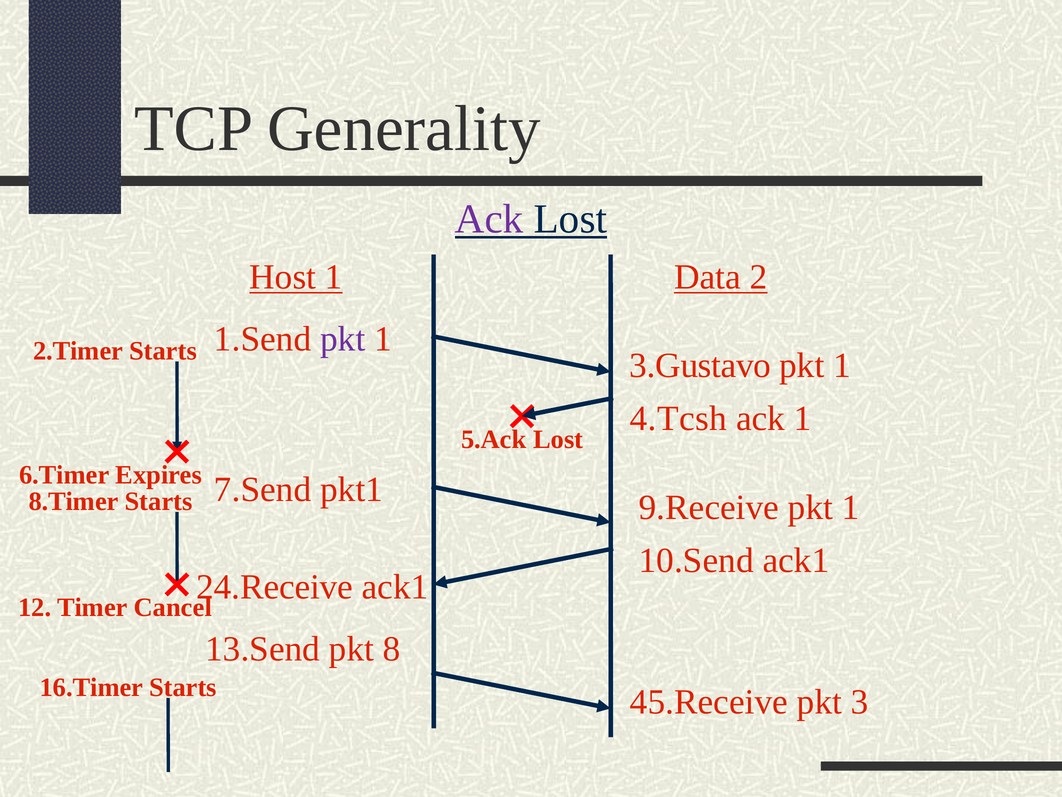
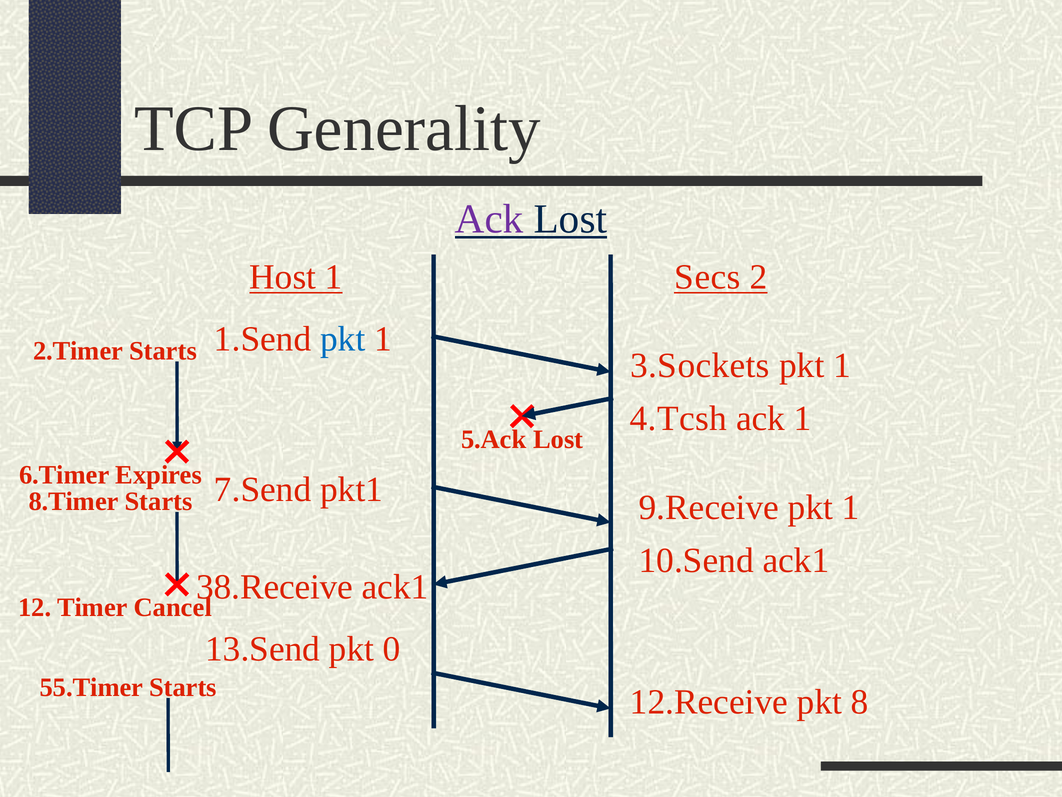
Data: Data -> Secs
pkt at (343, 339) colour: purple -> blue
3.Gustavo: 3.Gustavo -> 3.Sockets
24.Receive: 24.Receive -> 38.Receive
8: 8 -> 0
16.Timer: 16.Timer -> 55.Timer
45.Receive: 45.Receive -> 12.Receive
3: 3 -> 8
